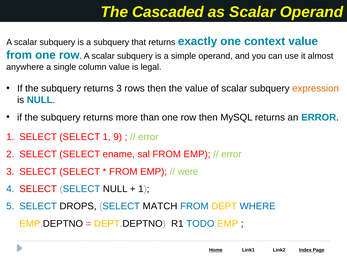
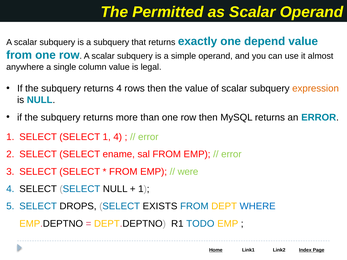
Cascaded: Cascaded -> Permitted
context: context -> depend
returns 3: 3 -> 4
1 9: 9 -> 4
SELECT at (38, 189) colour: red -> black
MATCH: MATCH -> EXISTS
